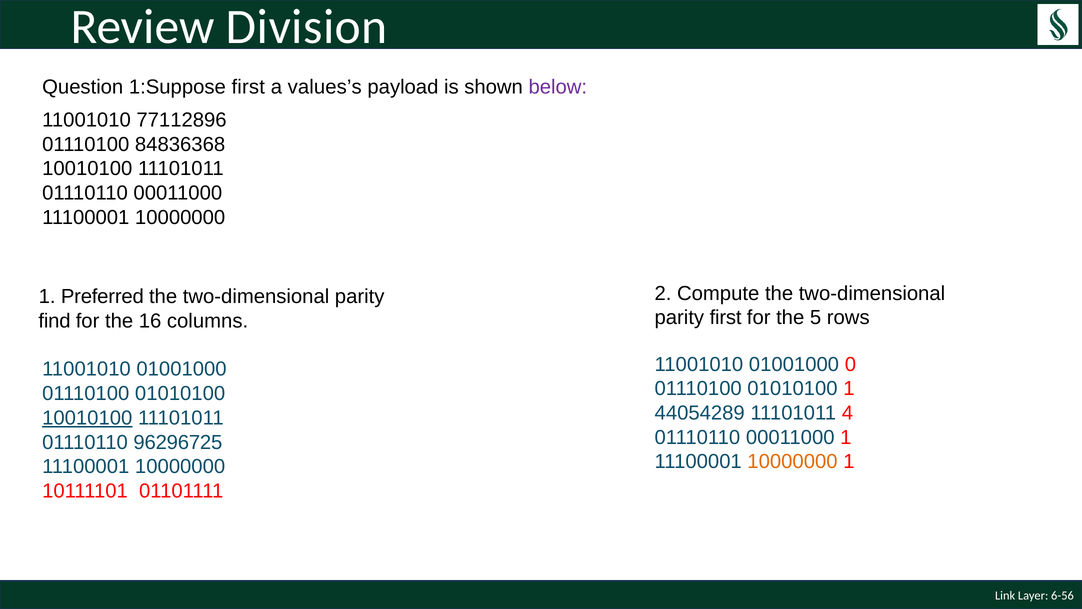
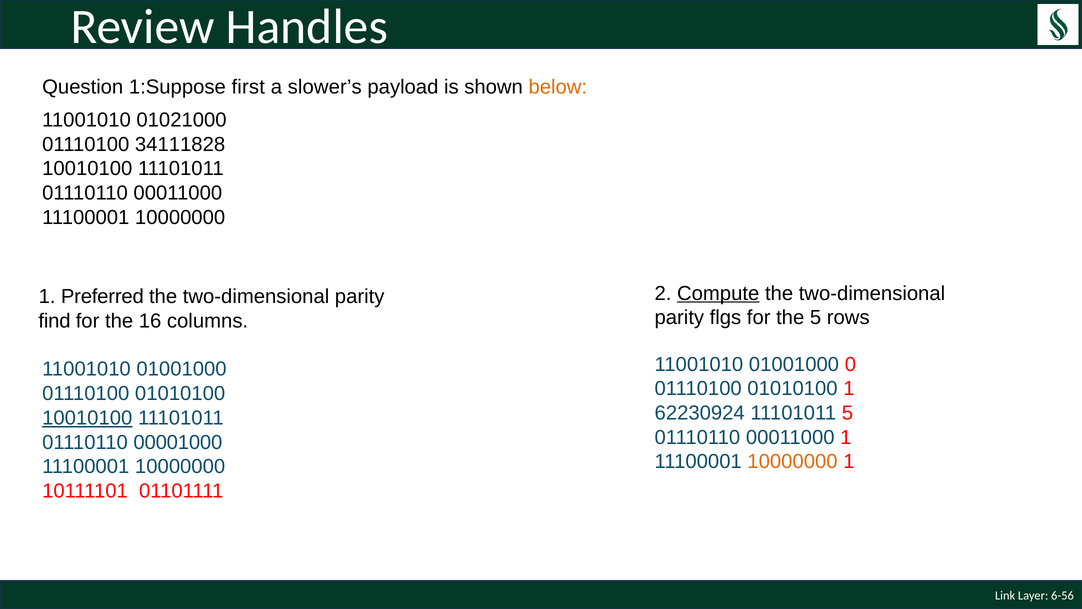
Division: Division -> Handles
values’s: values’s -> slower’s
below colour: purple -> orange
77112896: 77112896 -> 01021000
84836368: 84836368 -> 34111828
Compute underline: none -> present
parity first: first -> flgs
44054289: 44054289 -> 62230924
11101011 4: 4 -> 5
96296725: 96296725 -> 00001000
